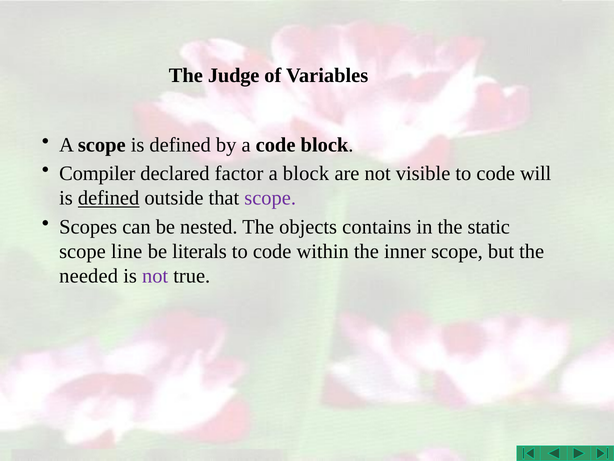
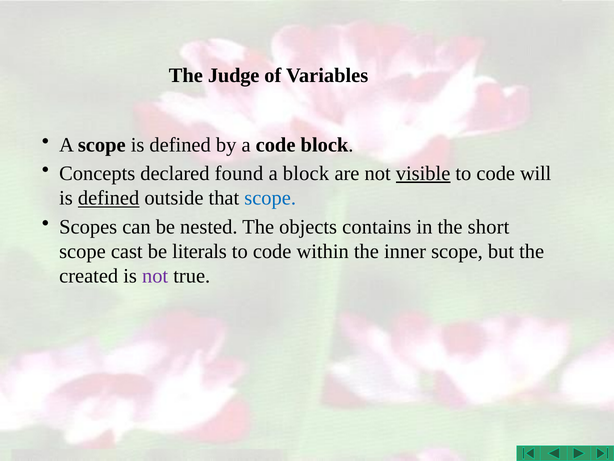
Compiler: Compiler -> Concepts
factor: factor -> found
visible underline: none -> present
scope at (270, 198) colour: purple -> blue
static: static -> short
line: line -> cast
needed: needed -> created
